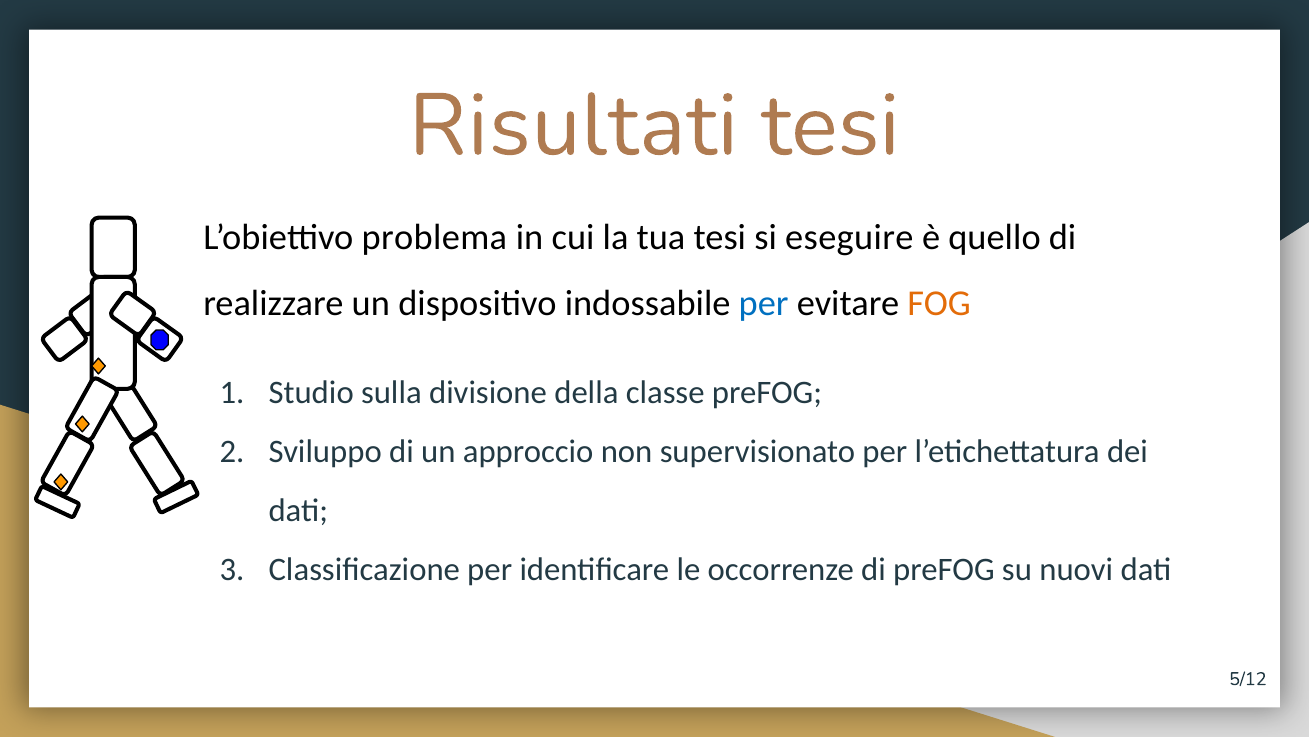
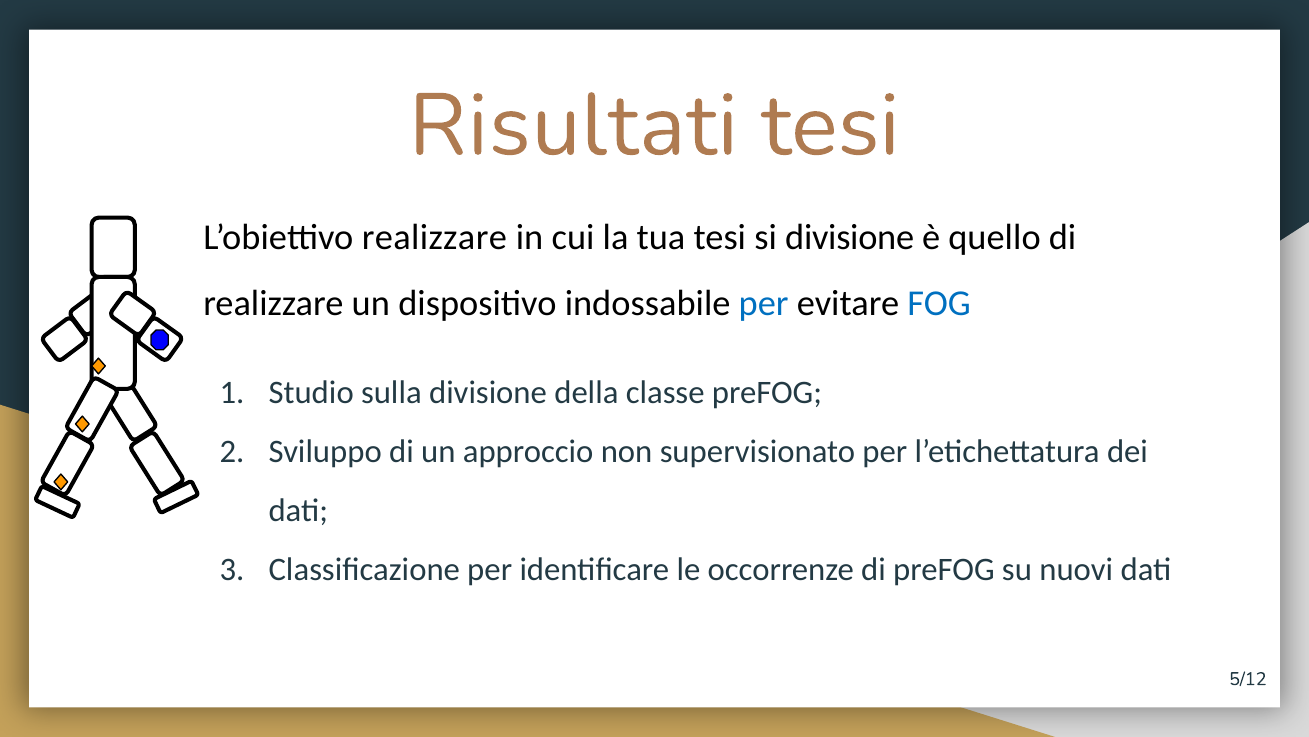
L’obiettivo problema: problema -> realizzare
si eseguire: eseguire -> divisione
FOG colour: orange -> blue
